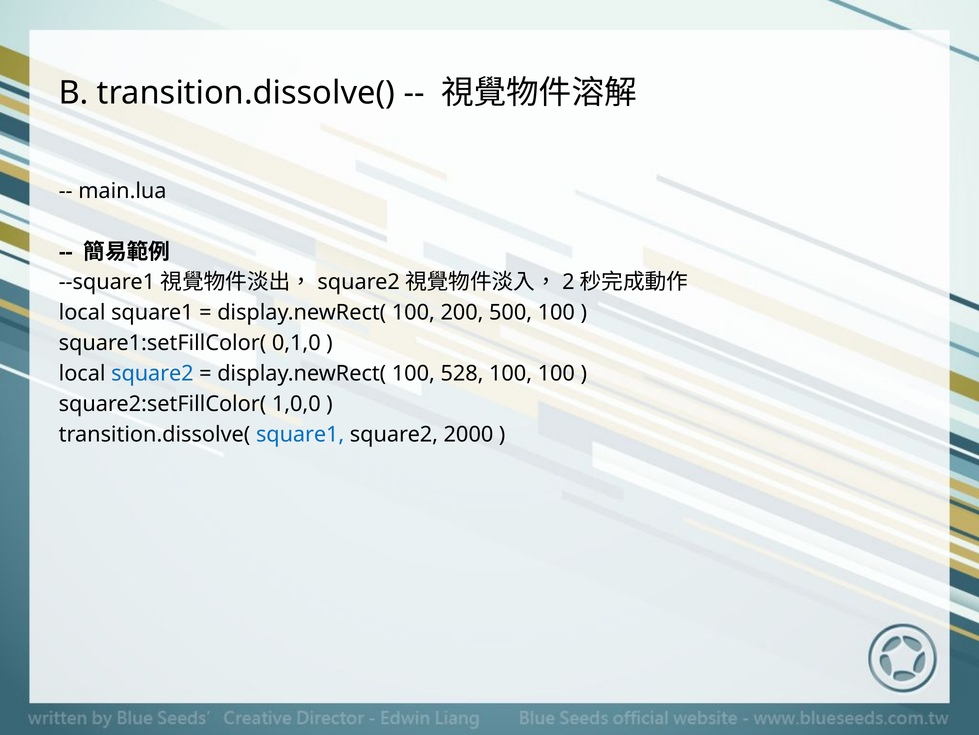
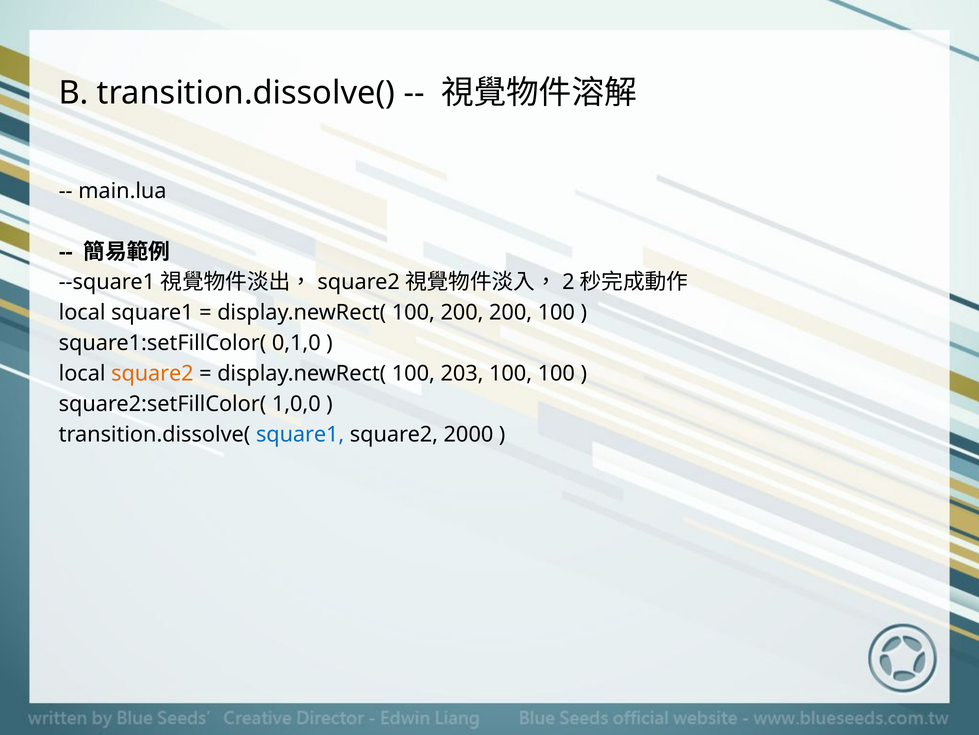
200 500: 500 -> 200
square2 at (152, 373) colour: blue -> orange
528: 528 -> 203
